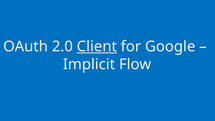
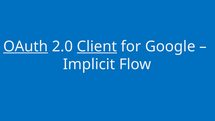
OAuth underline: none -> present
